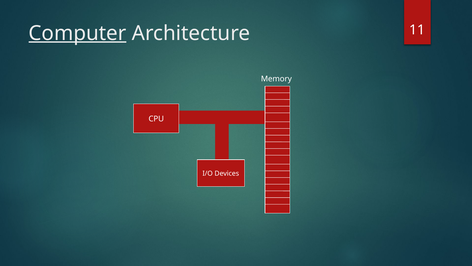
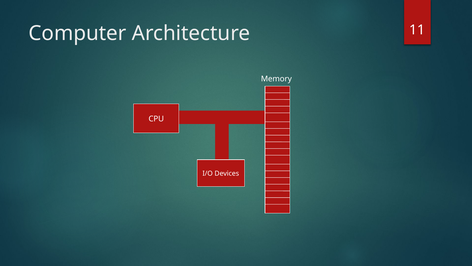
Computer underline: present -> none
